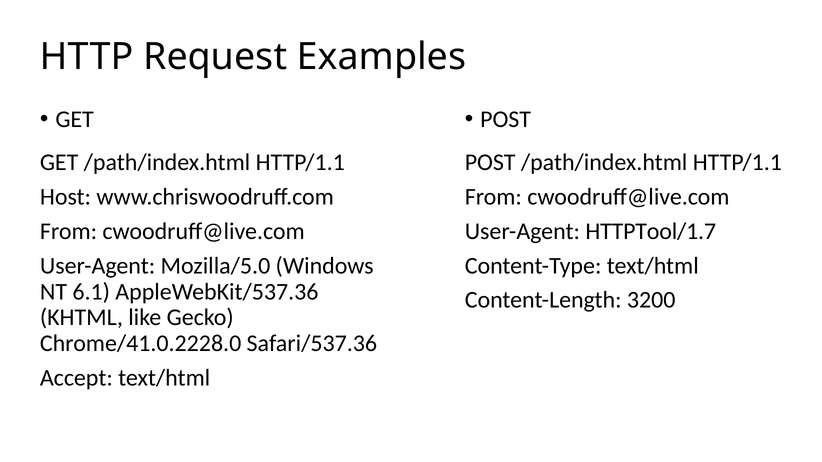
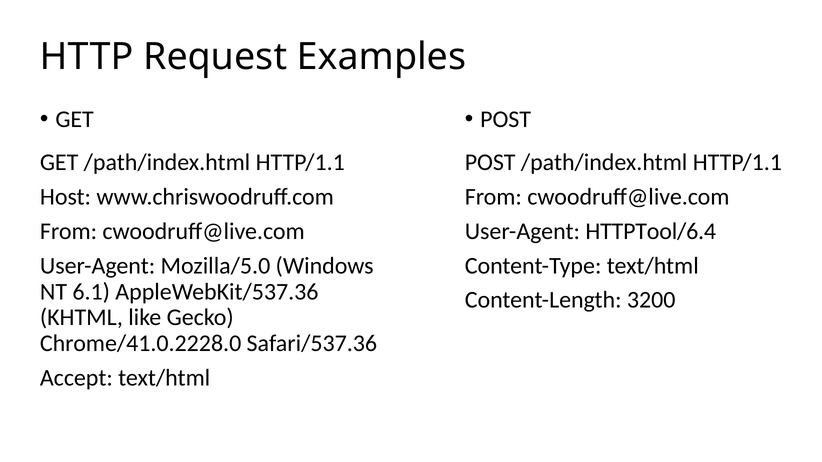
HTTPTool/1.7: HTTPTool/1.7 -> HTTPTool/6.4
